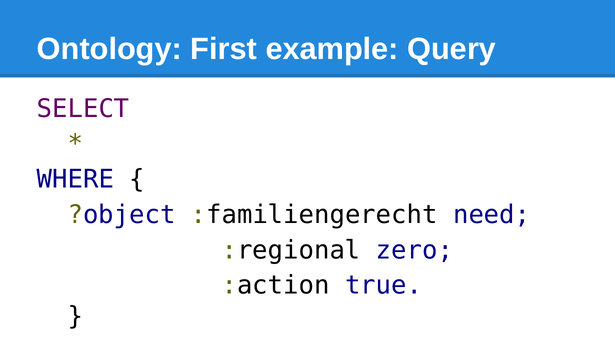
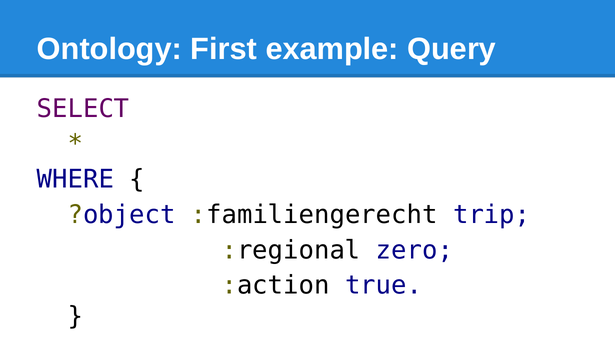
need: need -> trip
